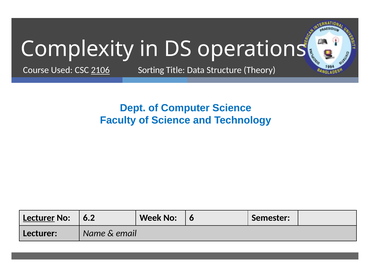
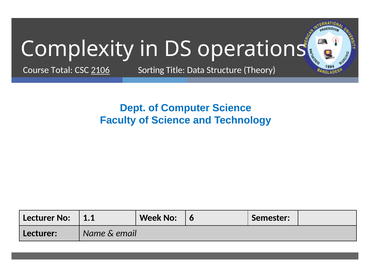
Used: Used -> Total
Lecturer at (39, 217) underline: present -> none
6.2: 6.2 -> 1.1
